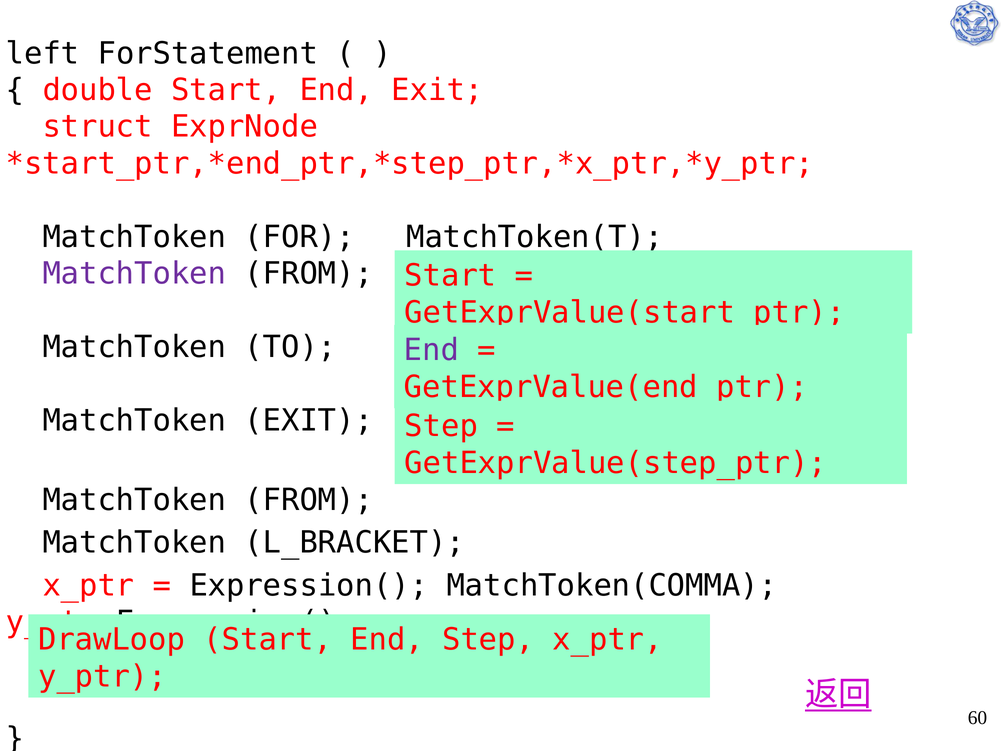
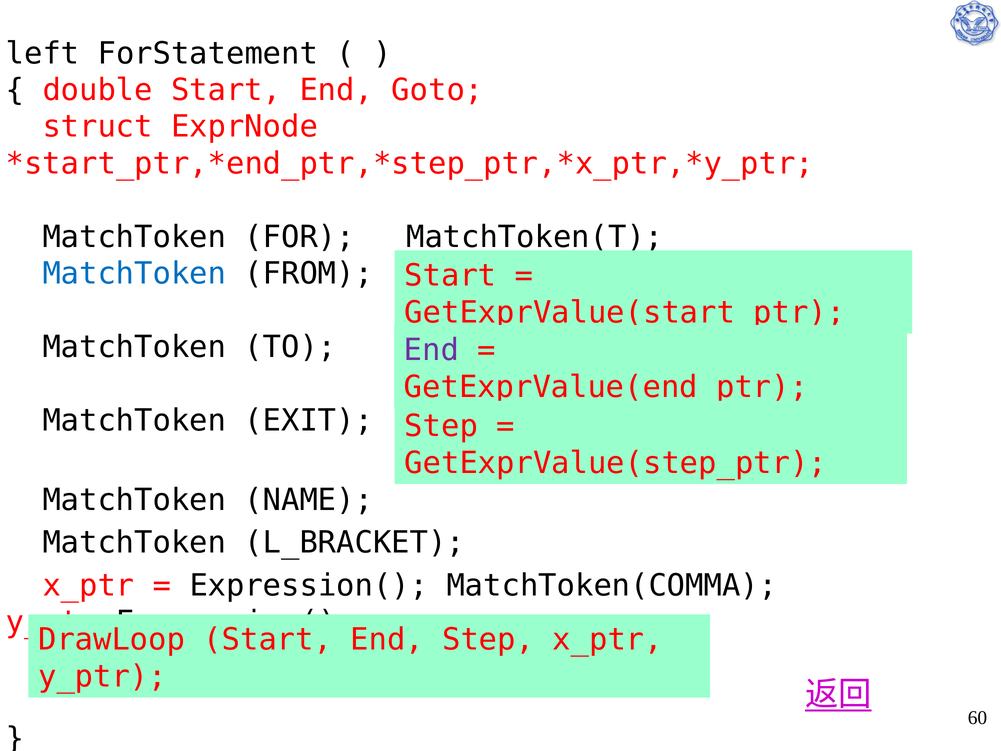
End Exit: Exit -> Goto
MatchToken at (134, 274) colour: purple -> blue
FROM at (309, 500): FROM -> NAME
